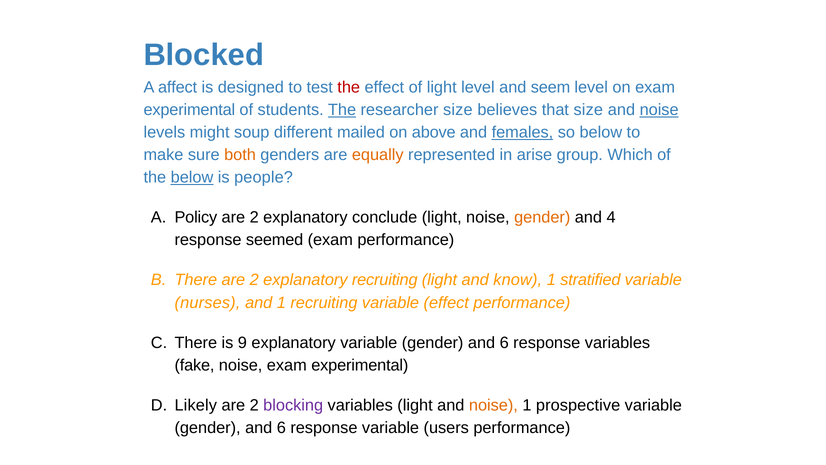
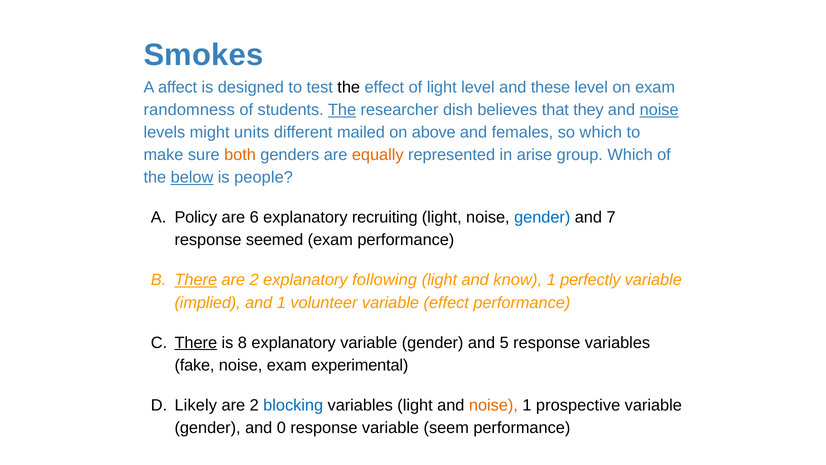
Blocked: Blocked -> Smokes
the at (349, 87) colour: red -> black
seem: seem -> these
experimental at (189, 110): experimental -> randomness
researcher size: size -> dish
that size: size -> they
soup: soup -> units
females underline: present -> none
so below: below -> which
2 at (254, 217): 2 -> 6
conclude: conclude -> recruiting
gender at (542, 217) colour: orange -> blue
4: 4 -> 7
There at (196, 280) underline: none -> present
explanatory recruiting: recruiting -> following
stratified: stratified -> perfectly
nurses: nurses -> implied
1 recruiting: recruiting -> volunteer
There at (196, 342) underline: none -> present
9: 9 -> 8
6 at (504, 342): 6 -> 5
blocking colour: purple -> blue
6 at (281, 427): 6 -> 0
users: users -> seem
